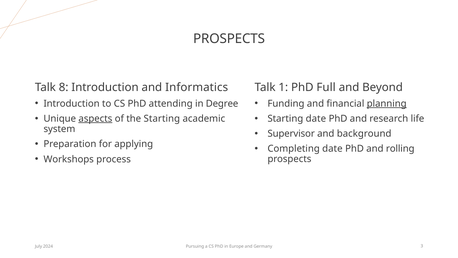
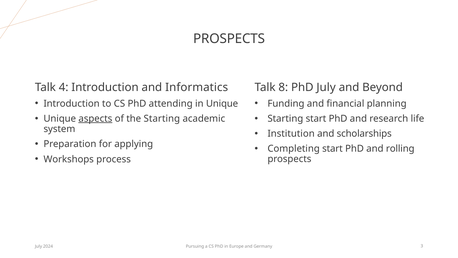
8: 8 -> 4
1: 1 -> 8
PhD Full: Full -> July
in Degree: Degree -> Unique
planning underline: present -> none
Starting date: date -> start
Supervisor: Supervisor -> Institution
background: background -> scholarships
Completing date: date -> start
